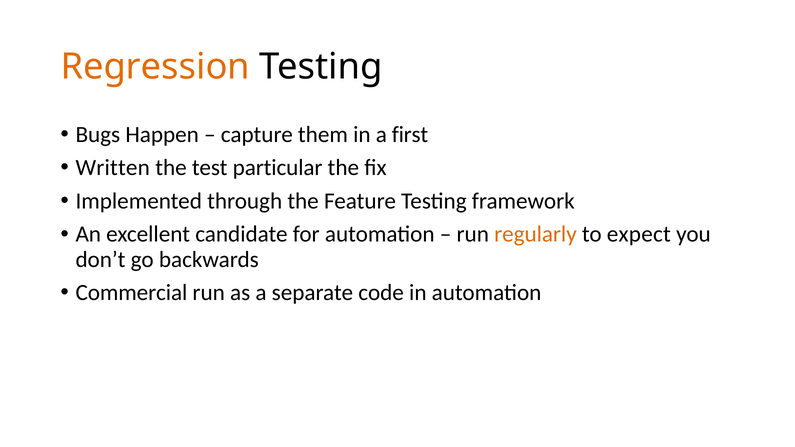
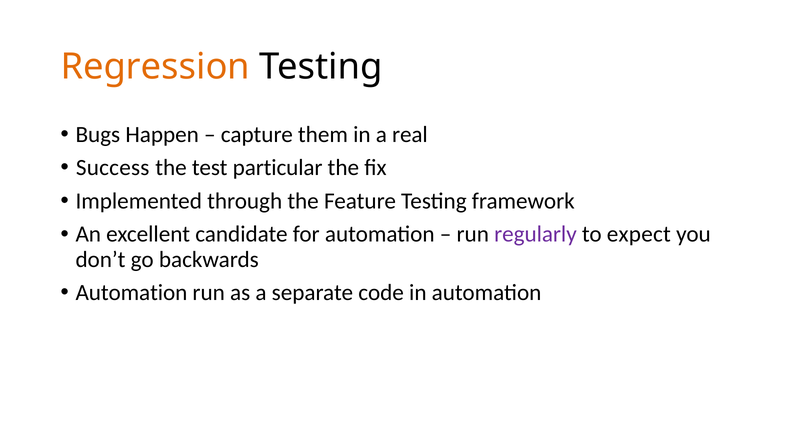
first: first -> real
Written: Written -> Success
regularly colour: orange -> purple
Commercial at (131, 293): Commercial -> Automation
